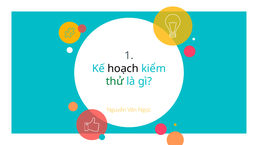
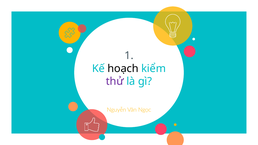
thử colour: green -> purple
